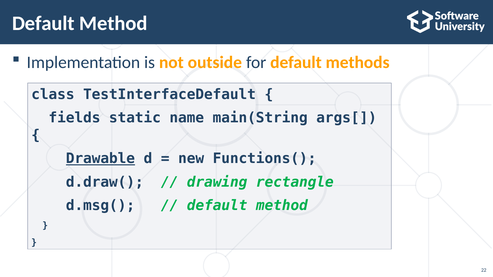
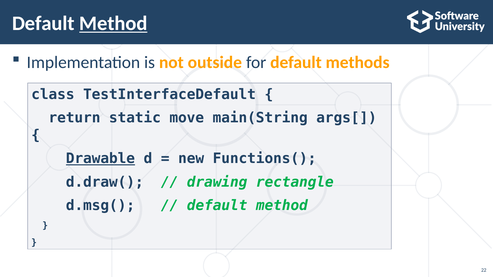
Method at (113, 23) underline: none -> present
fields: fields -> return
name: name -> move
